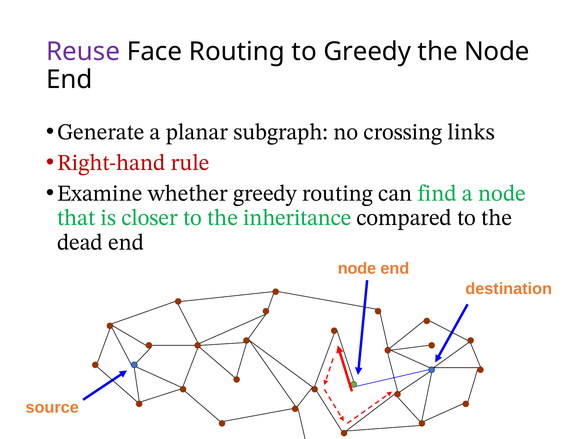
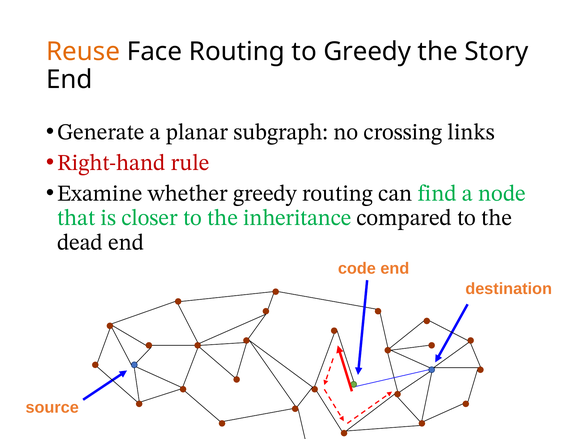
Reuse colour: purple -> orange
the Node: Node -> Story
node at (357, 268): node -> code
